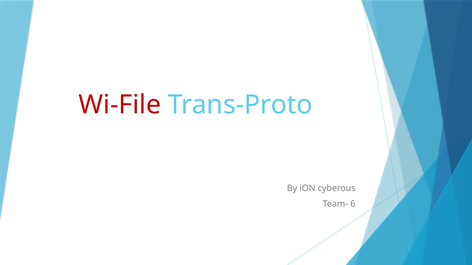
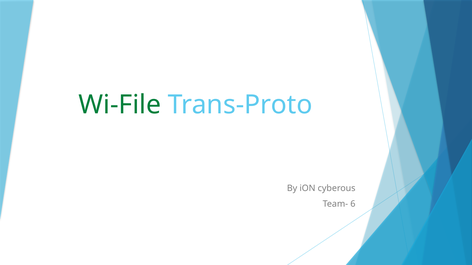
Wi-File colour: red -> green
